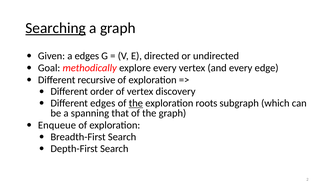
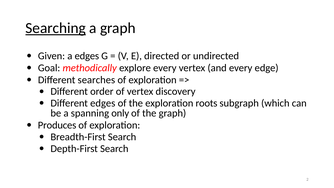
recursive: recursive -> searches
the at (136, 103) underline: present -> none
that: that -> only
Enqueue: Enqueue -> Produces
